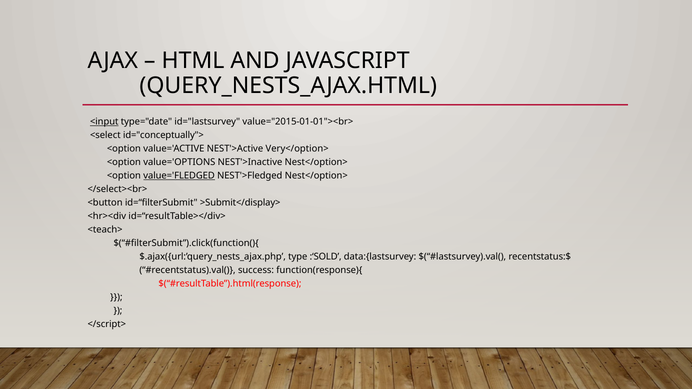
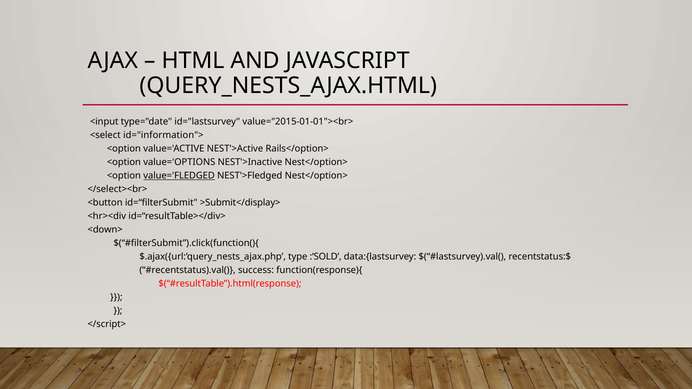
<input underline: present -> none
id="conceptually">: id="conceptually"> -> id="information">
Very</option>: Very</option> -> Rails</option>
<teach>: <teach> -> <down>
